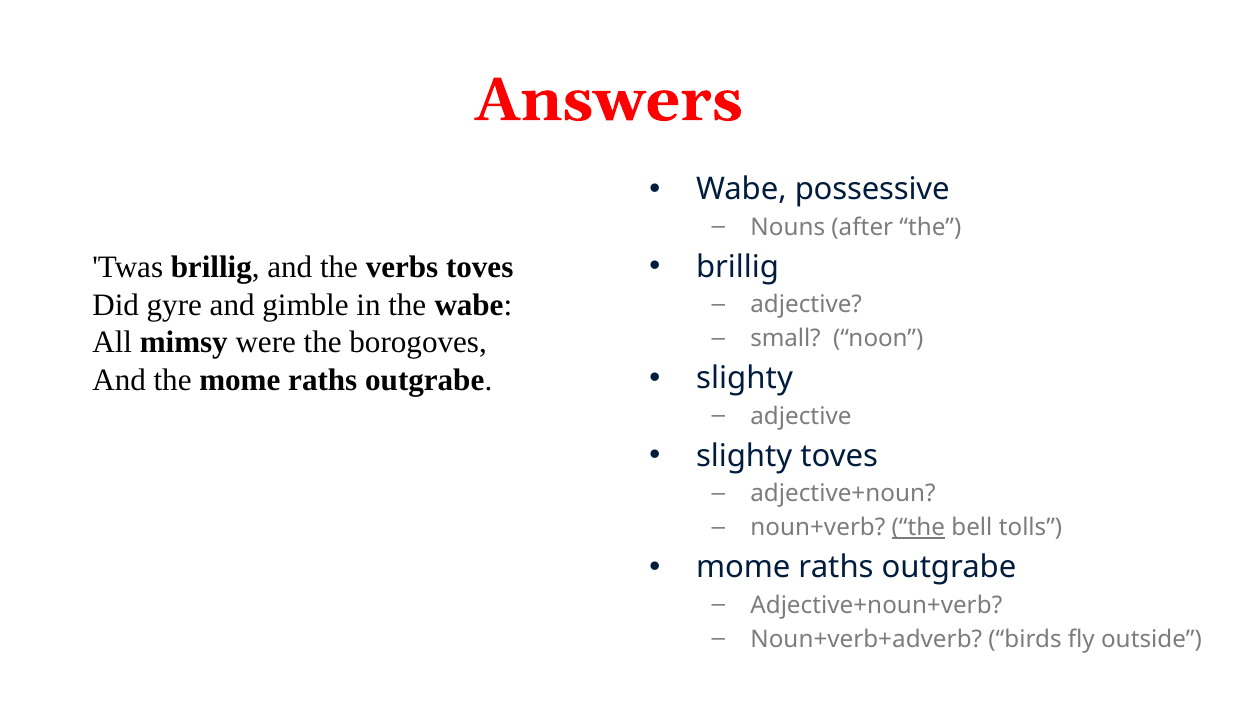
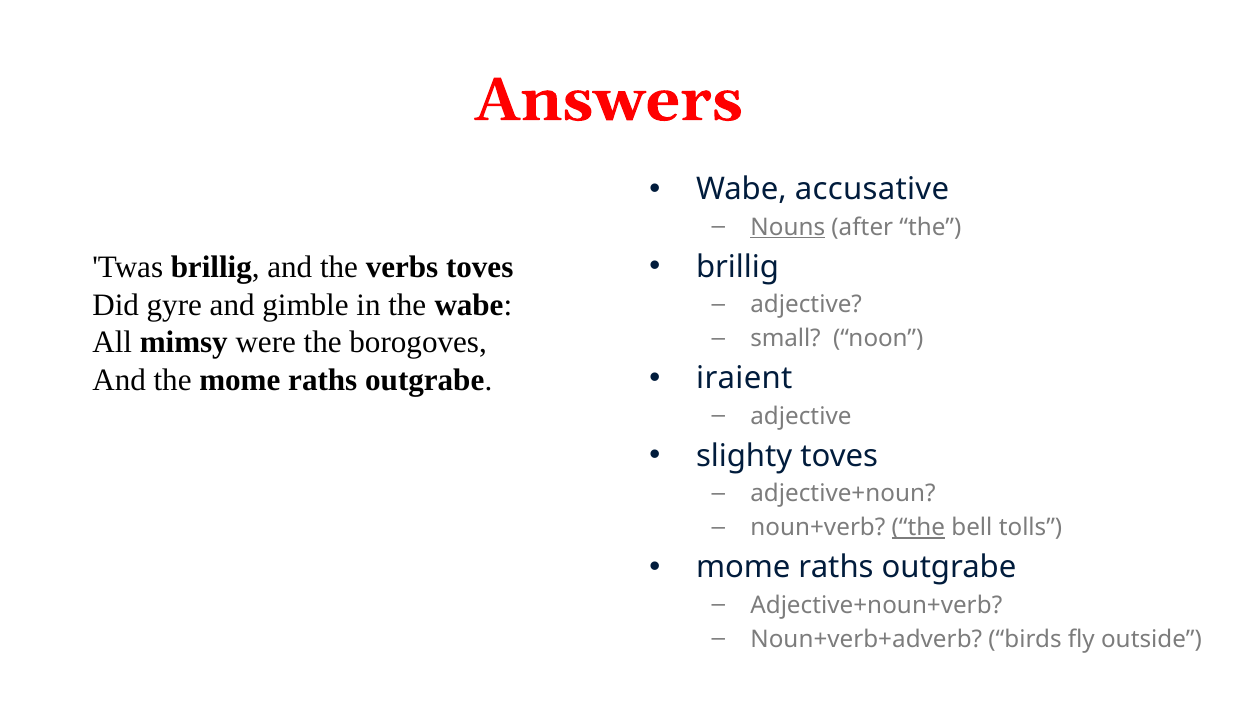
possessive: possessive -> accusative
Nouns underline: none -> present
slighty at (744, 378): slighty -> iraient
